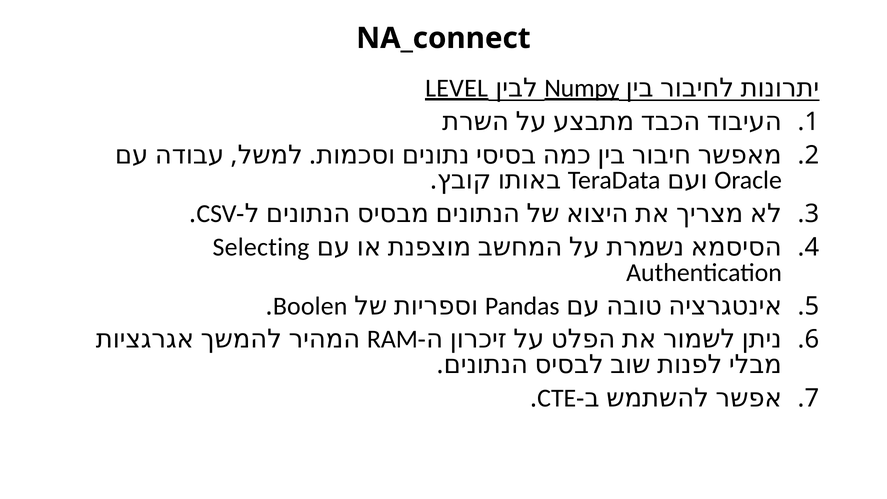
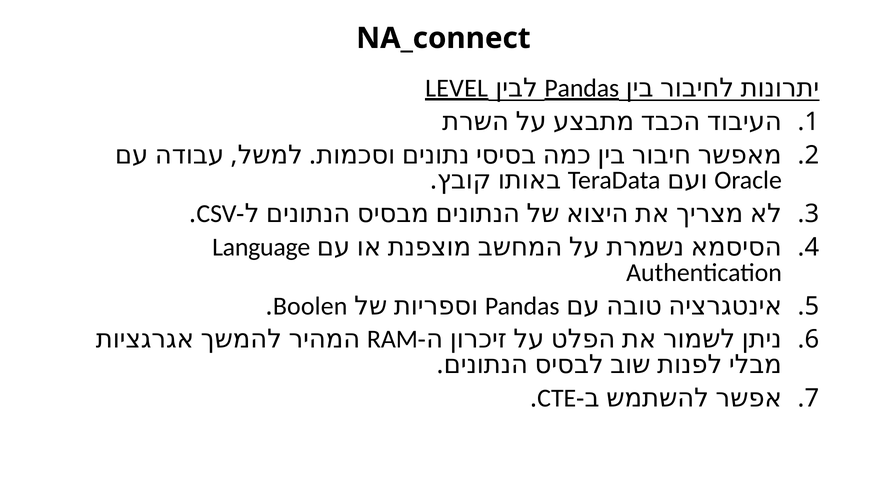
Numpy at (582, 88): Numpy -> Pandas
Selecting: Selecting -> Language
